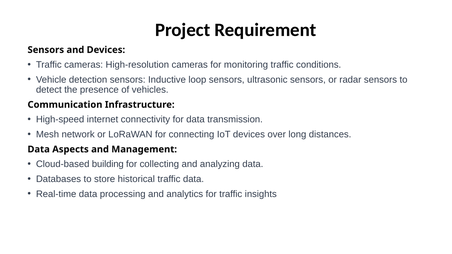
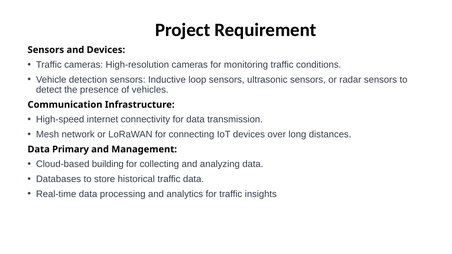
Aspects: Aspects -> Primary
